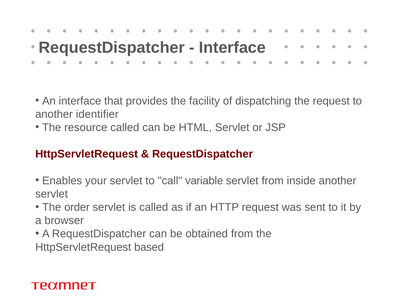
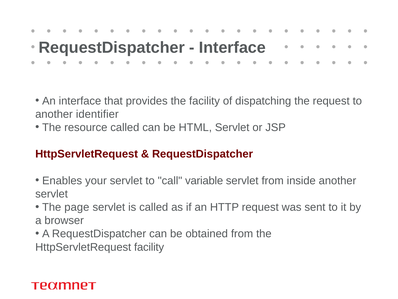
order: order -> page
HttpServletRequest based: based -> facility
